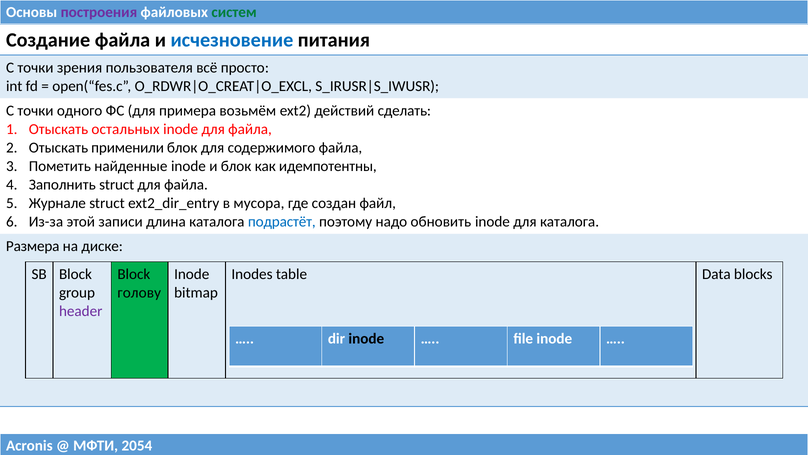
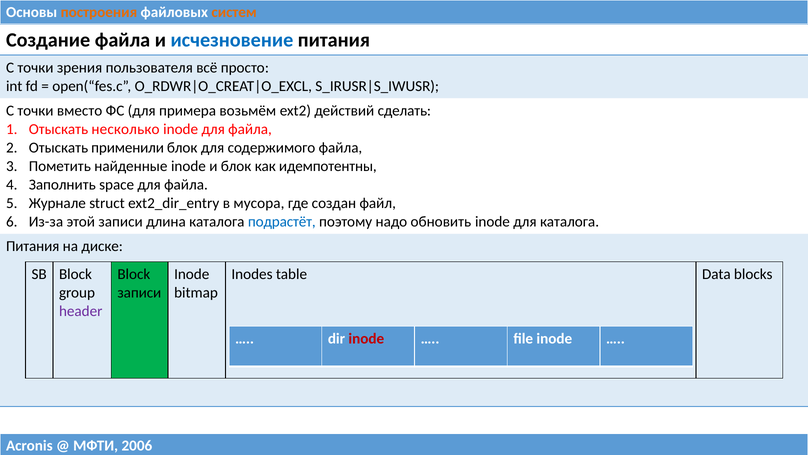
построения colour: purple -> orange
систем colour: green -> orange
одного: одного -> вместо
остальных: остальных -> несколько
Заполнить struct: struct -> space
Размера at (33, 246): Размера -> Питания
голову at (139, 292): голову -> записи
inode at (366, 338) colour: black -> red
2054: 2054 -> 2006
